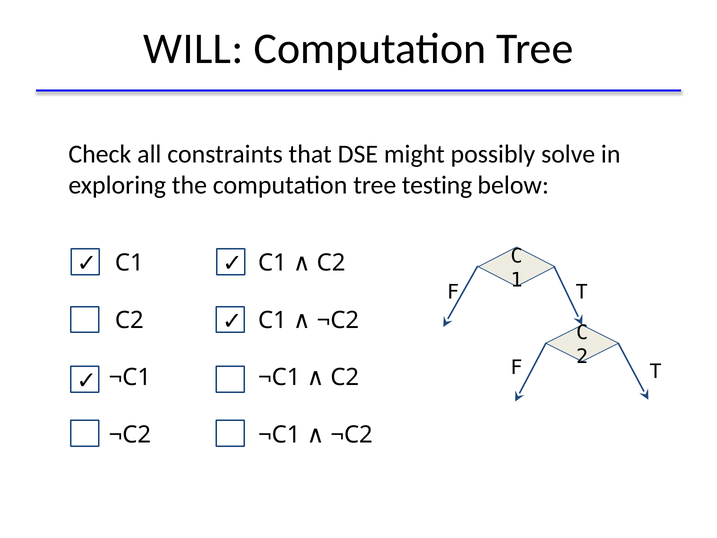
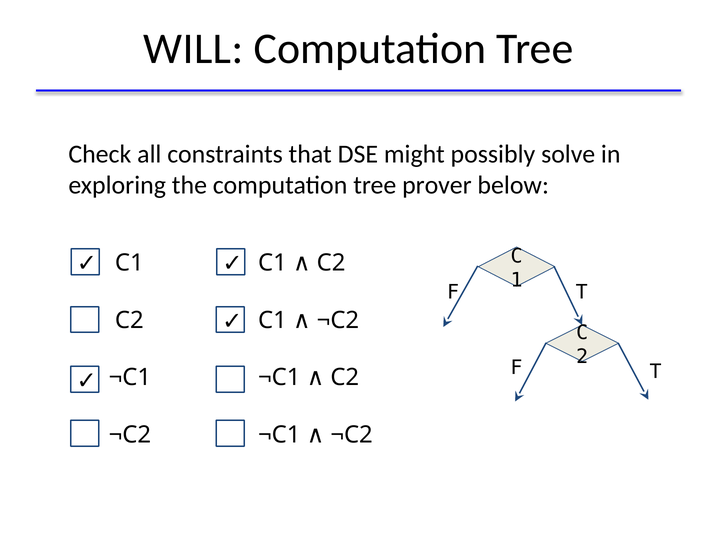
testing: testing -> prover
